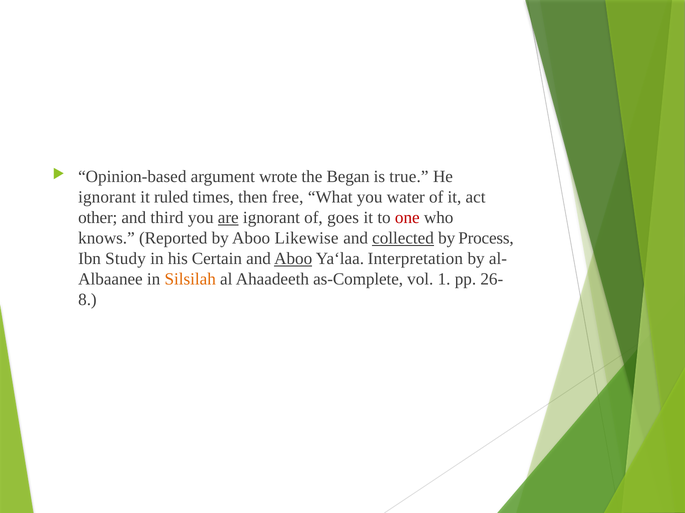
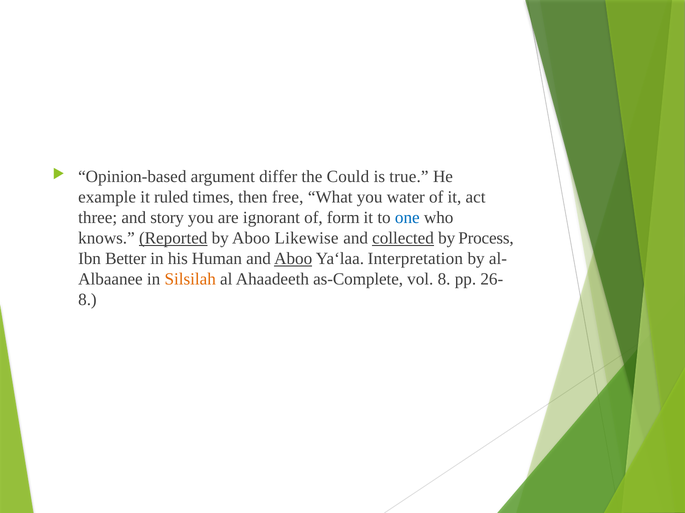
wrote: wrote -> differ
Began: Began -> Could
ignorant at (107, 197): ignorant -> example
other: other -> three
third: third -> story
are underline: present -> none
goes: goes -> form
one colour: red -> blue
Reported underline: none -> present
Study: Study -> Better
Certain: Certain -> Human
vol 1: 1 -> 8
